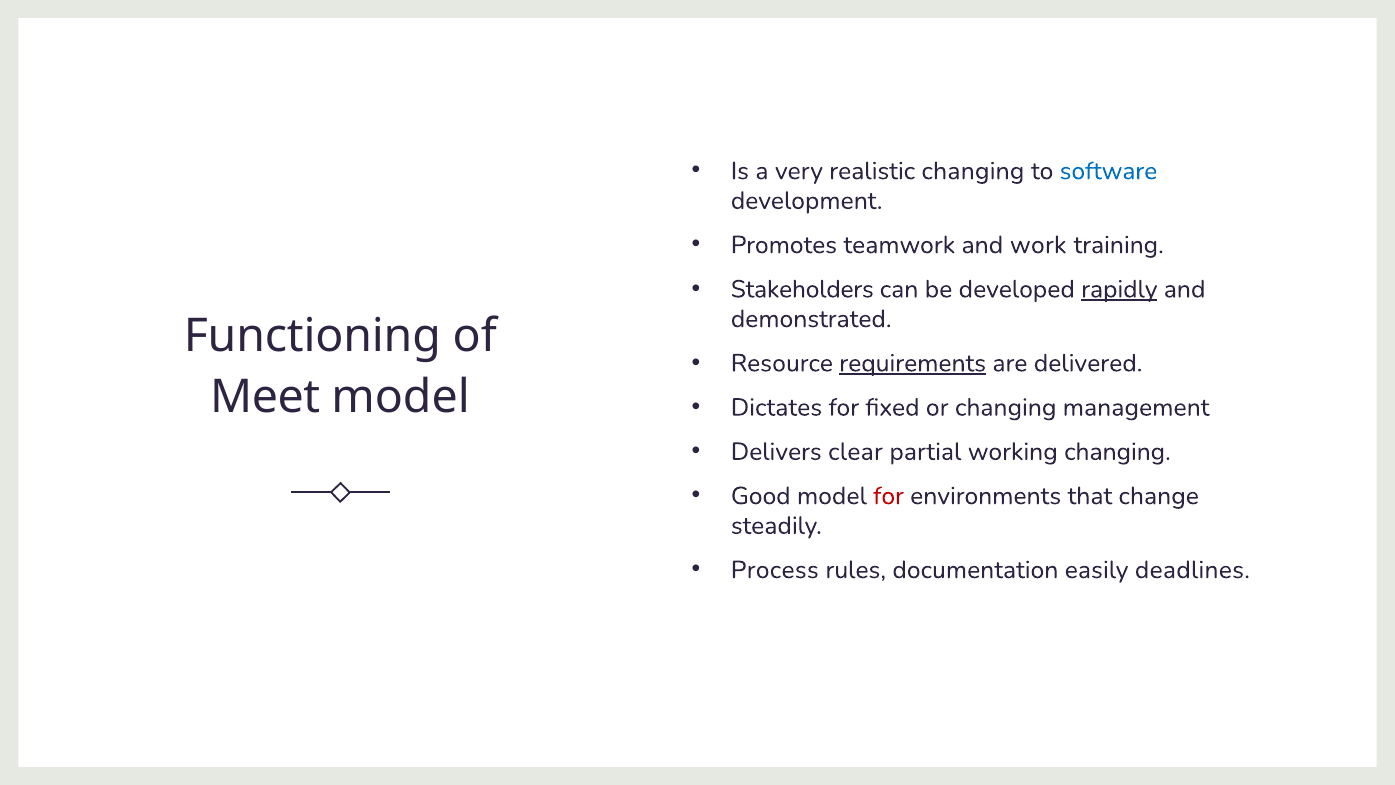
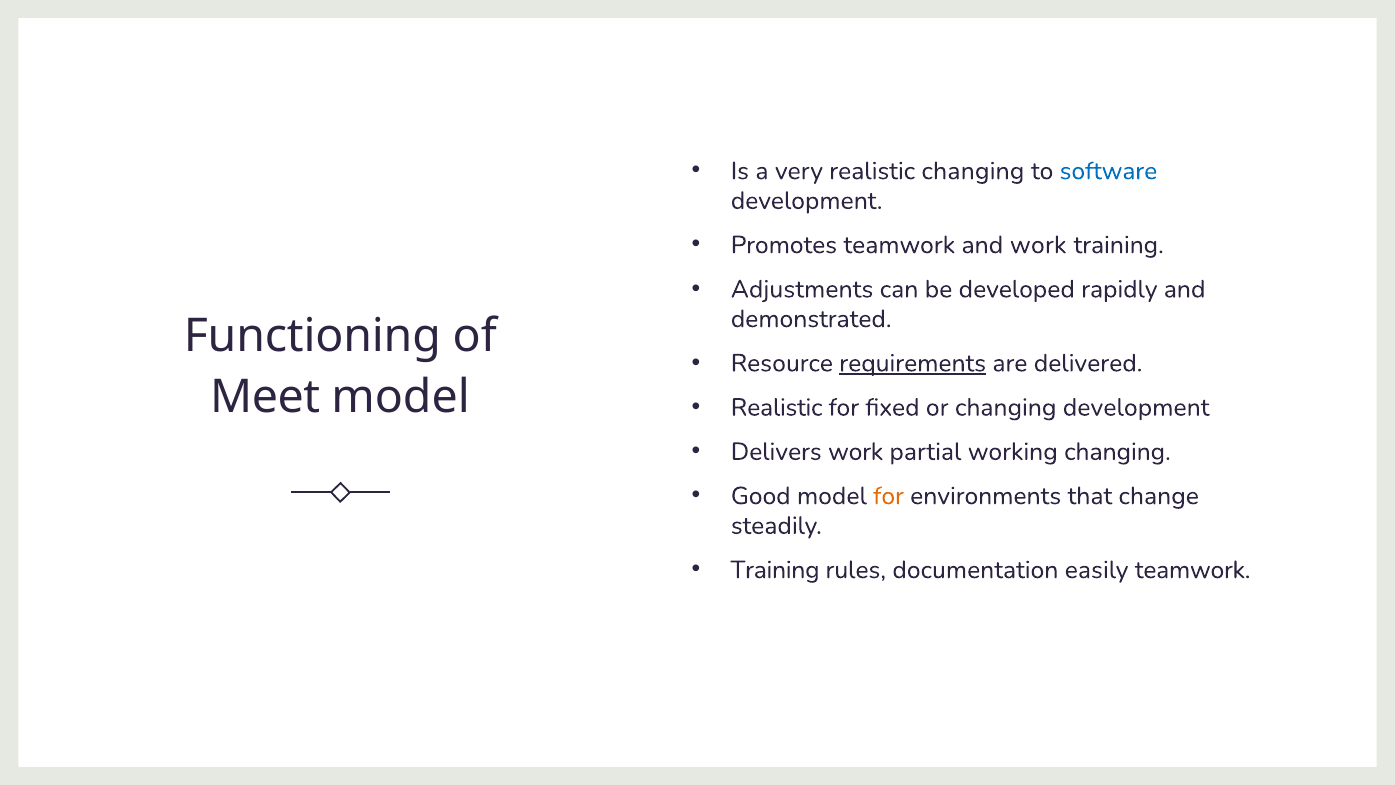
Stakeholders: Stakeholders -> Adjustments
rapidly underline: present -> none
Dictates at (777, 407): Dictates -> Realistic
changing management: management -> development
Delivers clear: clear -> work
for at (889, 496) colour: red -> orange
Process at (775, 570): Process -> Training
easily deadlines: deadlines -> teamwork
